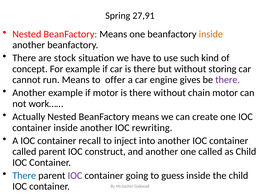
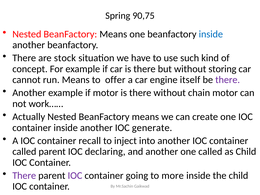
27,91: 27,91 -> 90,75
inside at (211, 34) colour: orange -> blue
gives: gives -> itself
rewriting: rewriting -> generate
construct: construct -> declaring
There at (24, 176) colour: blue -> purple
guess: guess -> more
